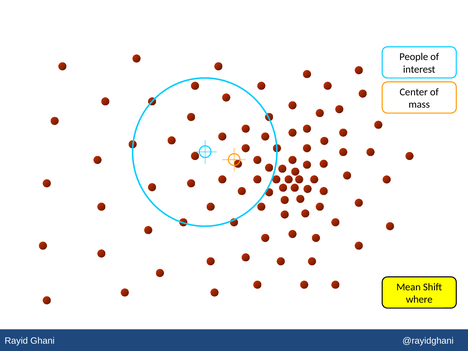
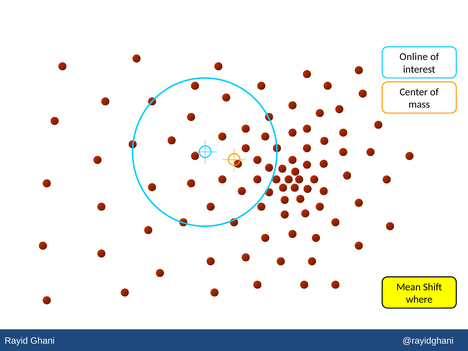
People: People -> Online
